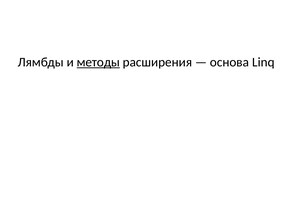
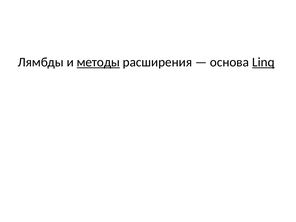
Linq underline: none -> present
